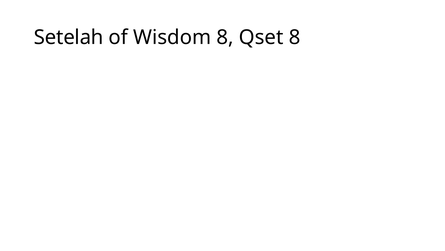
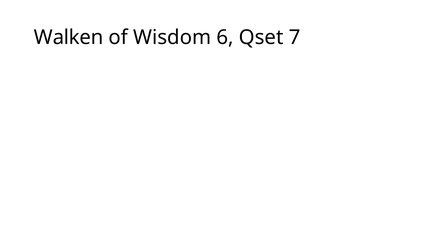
Setelah: Setelah -> Walken
Wisdom 8: 8 -> 6
Qset 8: 8 -> 7
